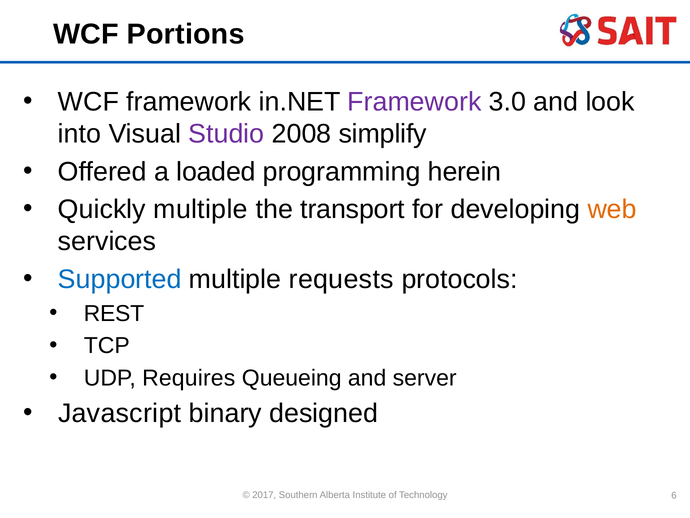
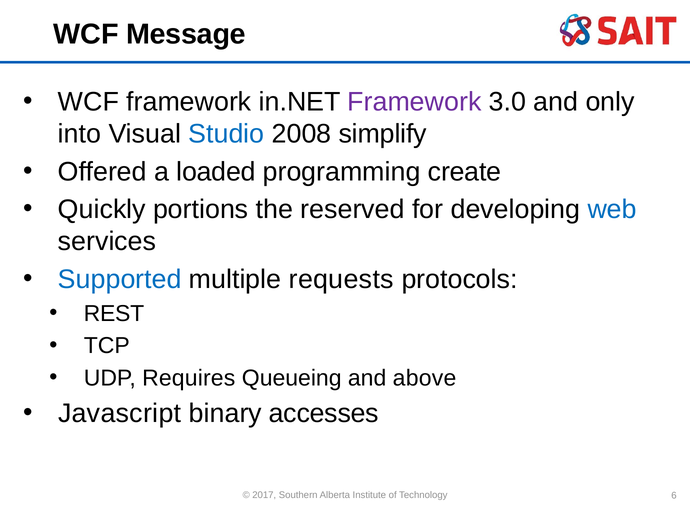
Portions: Portions -> Message
look: look -> only
Studio colour: purple -> blue
herein: herein -> create
Quickly multiple: multiple -> portions
transport: transport -> reserved
web colour: orange -> blue
server: server -> above
designed: designed -> accesses
